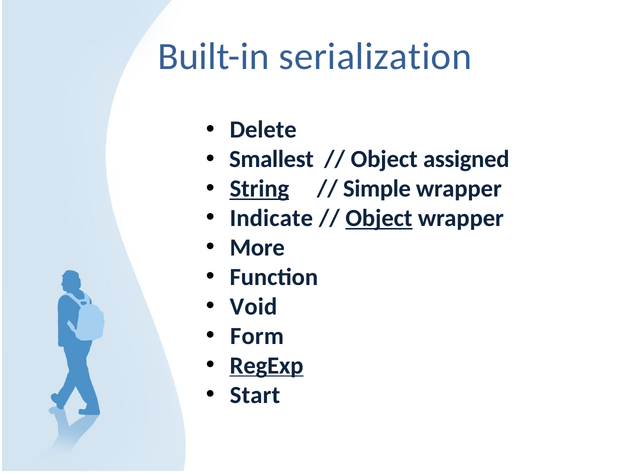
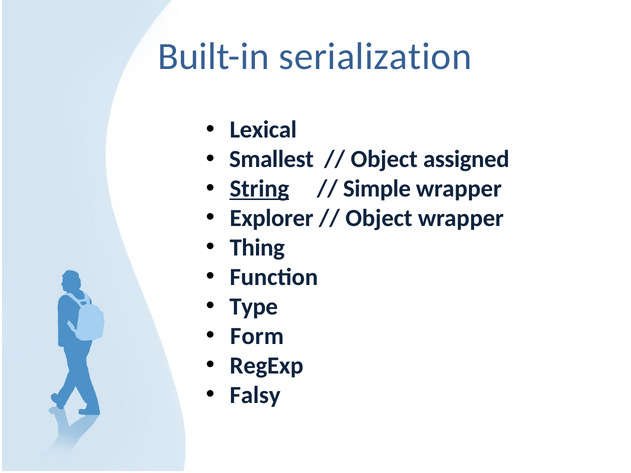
Delete: Delete -> Lexical
Indicate: Indicate -> Explorer
Object at (379, 218) underline: present -> none
More: More -> Thing
Void: Void -> Type
RegExp underline: present -> none
Start: Start -> Falsy
